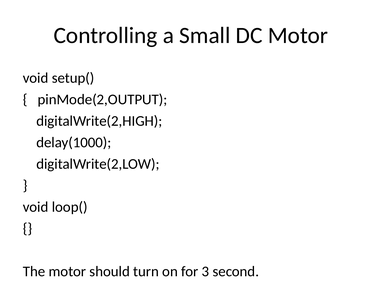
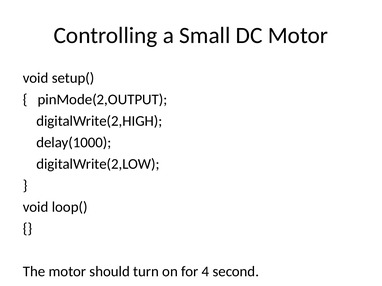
3: 3 -> 4
